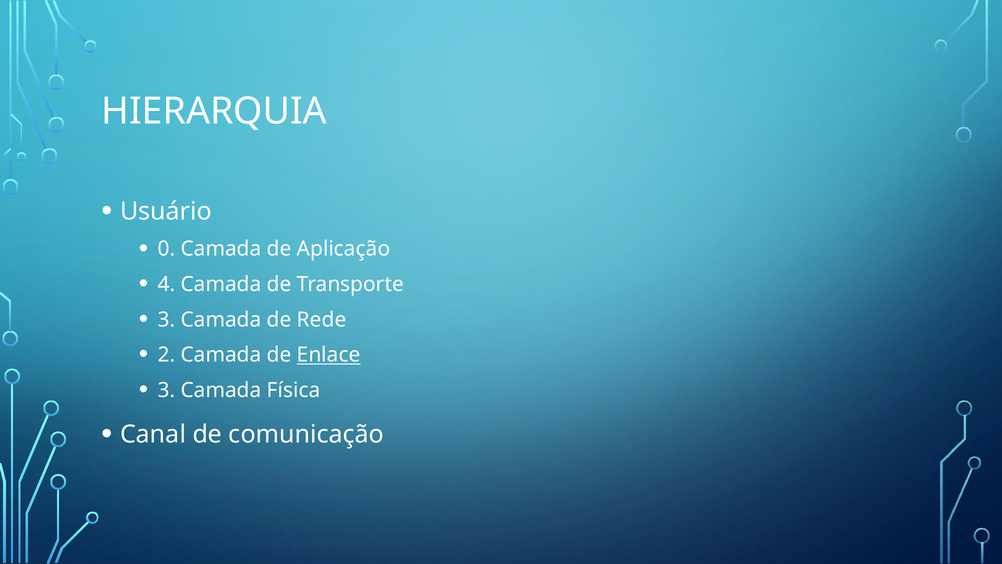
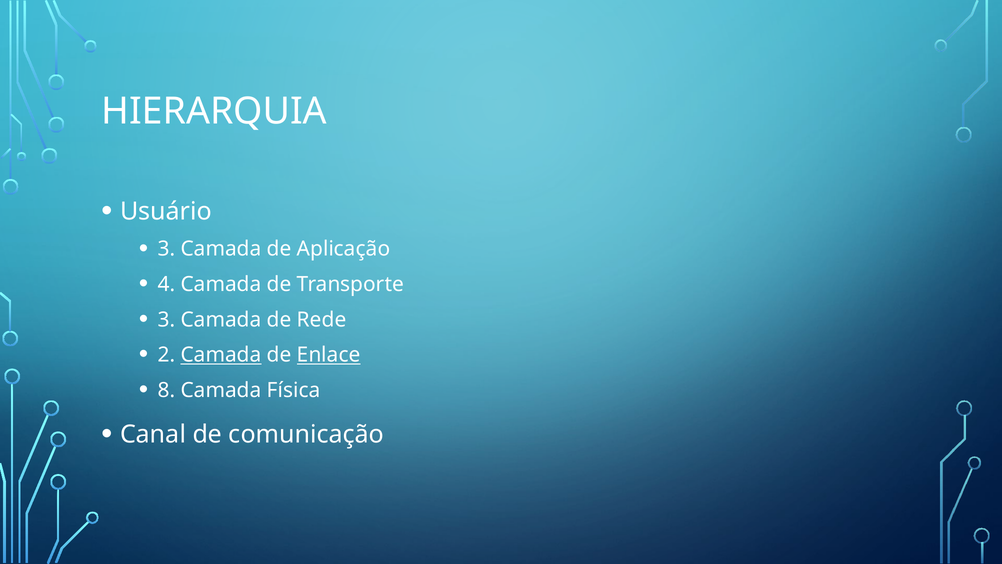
0 at (166, 249): 0 -> 3
Camada at (221, 355) underline: none -> present
3 at (166, 390): 3 -> 8
